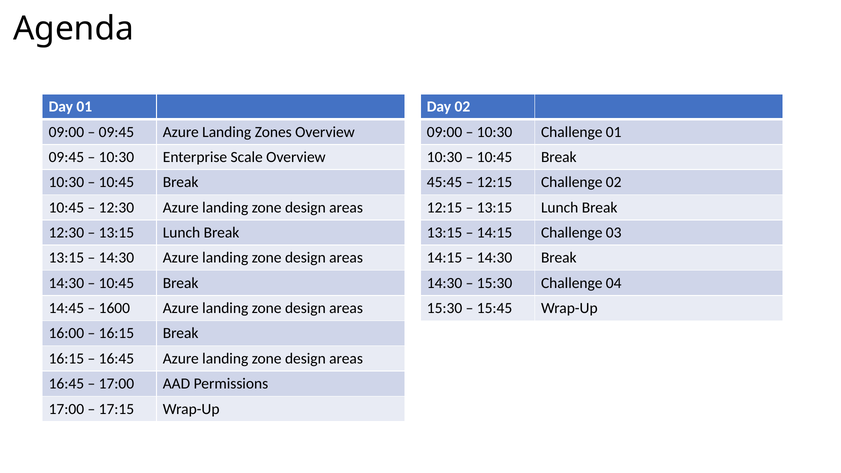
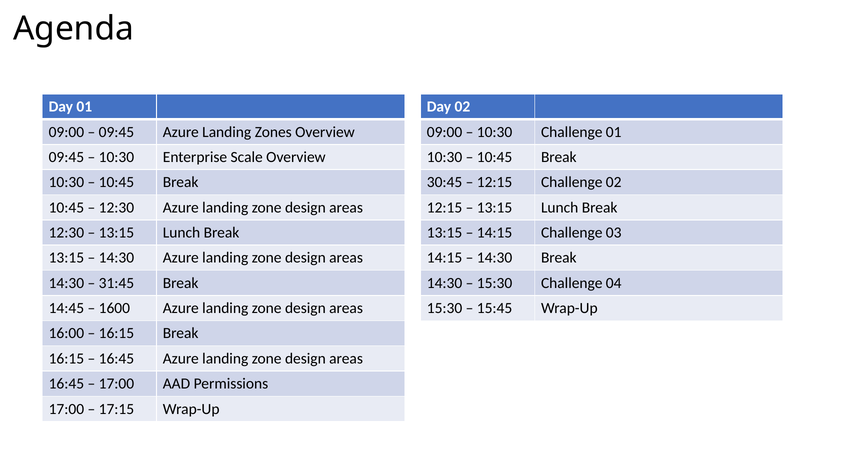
45:45: 45:45 -> 30:45
10:45 at (116, 283): 10:45 -> 31:45
